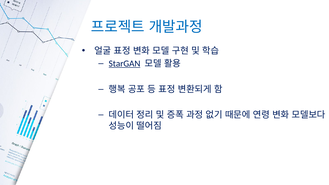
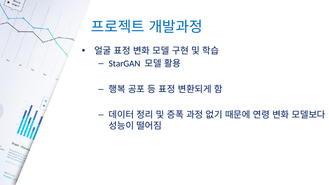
StarGAN underline: present -> none
